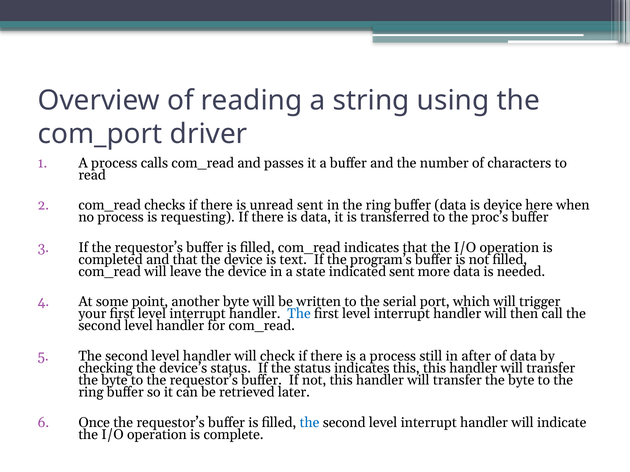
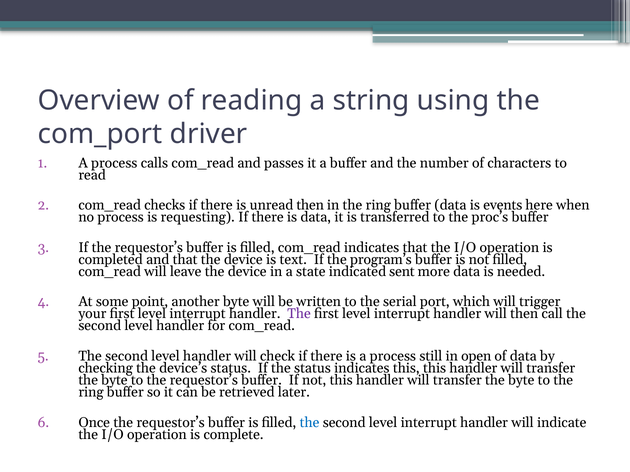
unread sent: sent -> then
is device: device -> events
The at (299, 314) colour: blue -> purple
after: after -> open
